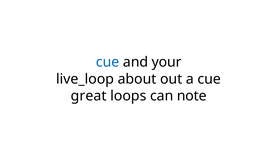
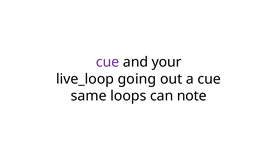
cue at (108, 62) colour: blue -> purple
about: about -> going
great: great -> same
